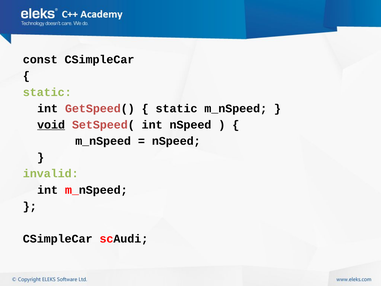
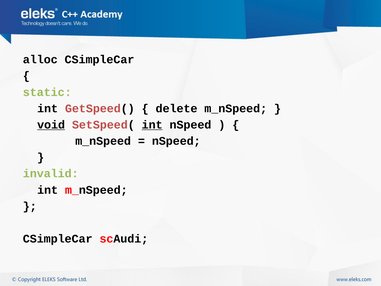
const: const -> alloc
static at (177, 108): static -> delete
int at (152, 125) underline: none -> present
